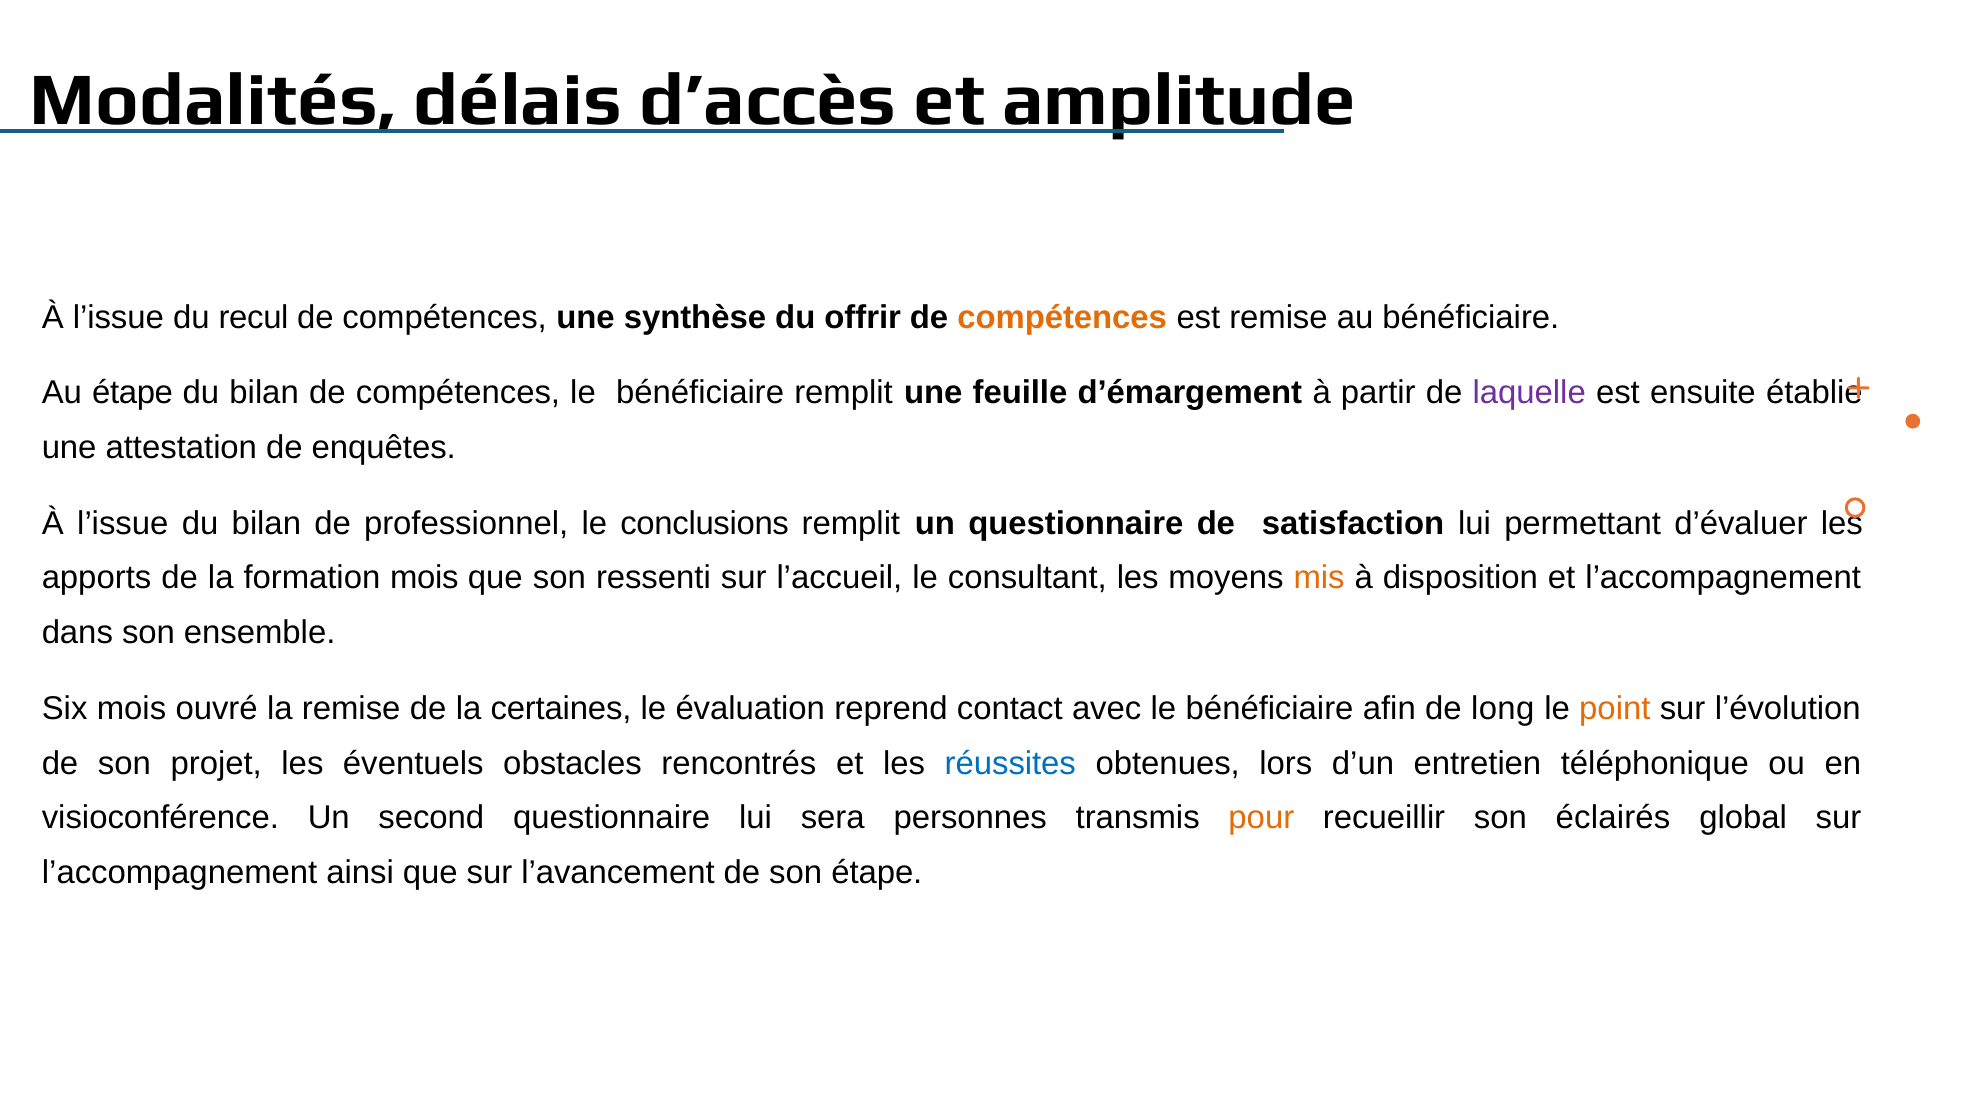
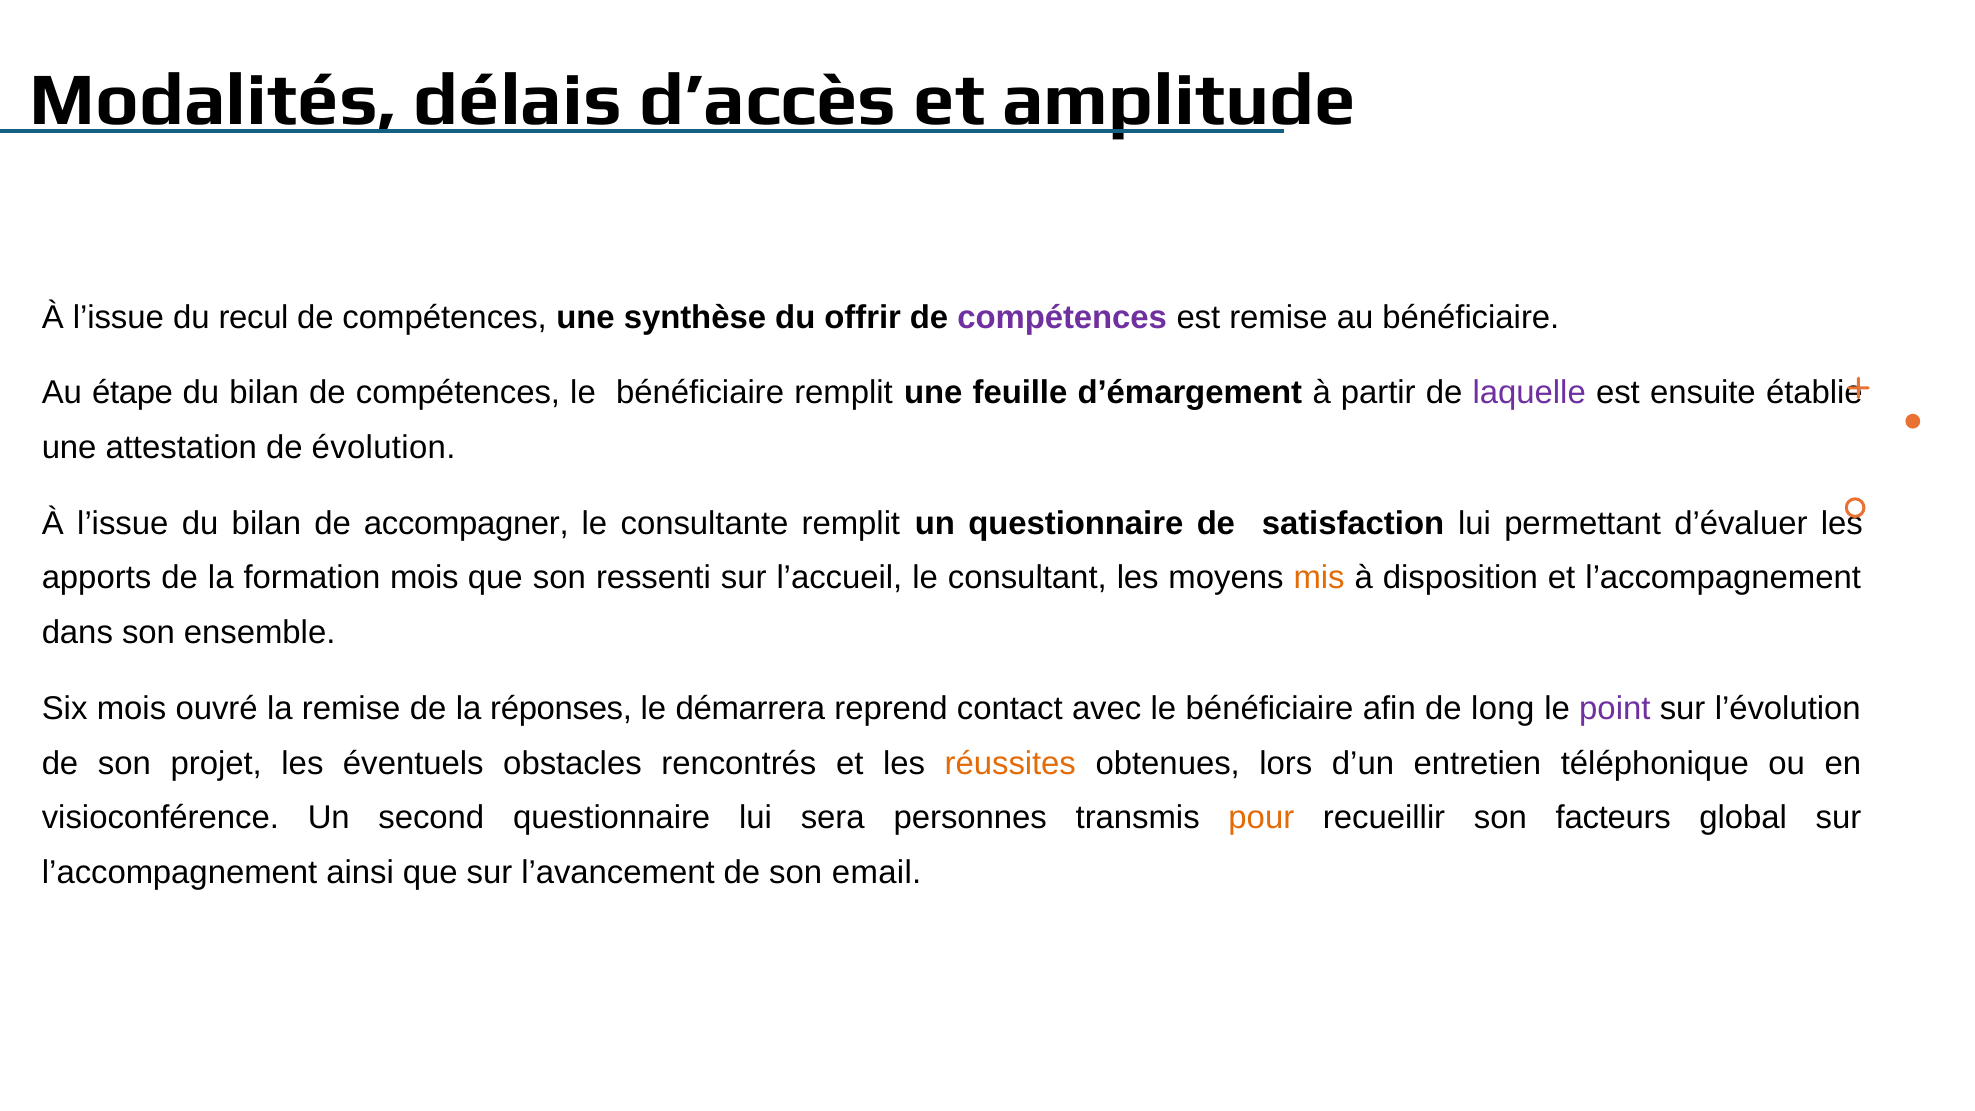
compétences at (1062, 318) colour: orange -> purple
enquêtes: enquêtes -> évolution
professionnel: professionnel -> accompagner
conclusions: conclusions -> consultante
certaines: certaines -> réponses
évaluation: évaluation -> démarrera
point colour: orange -> purple
réussites colour: blue -> orange
éclairés: éclairés -> facteurs
son étape: étape -> email
